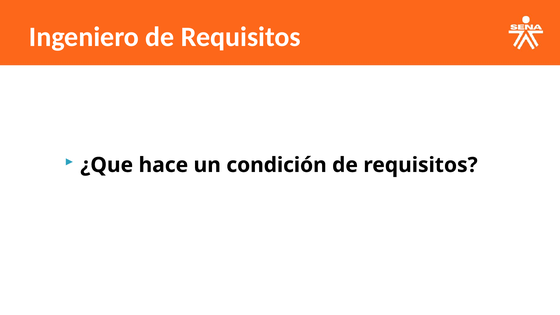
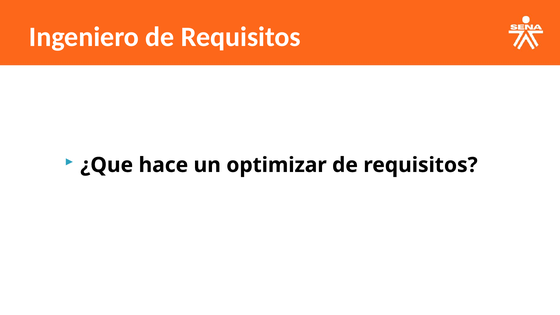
condición: condición -> optimizar
